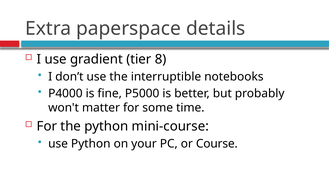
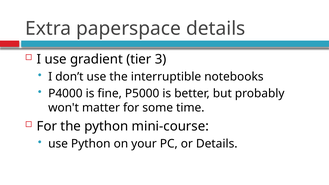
8: 8 -> 3
or Course: Course -> Details
